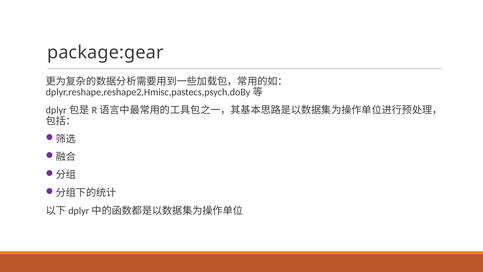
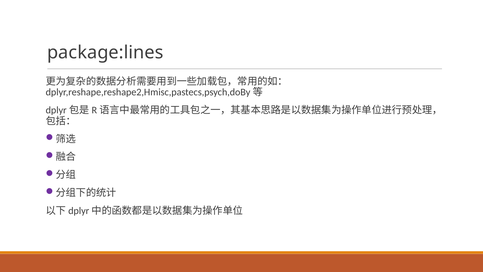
package:gear: package:gear -> package:lines
